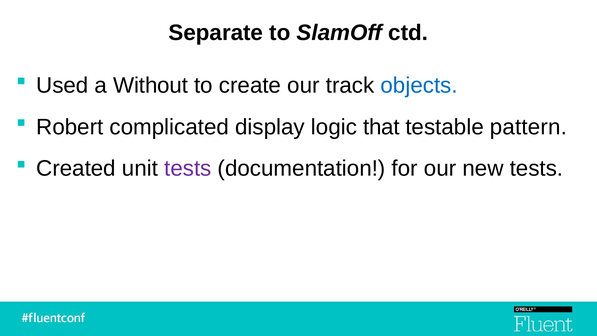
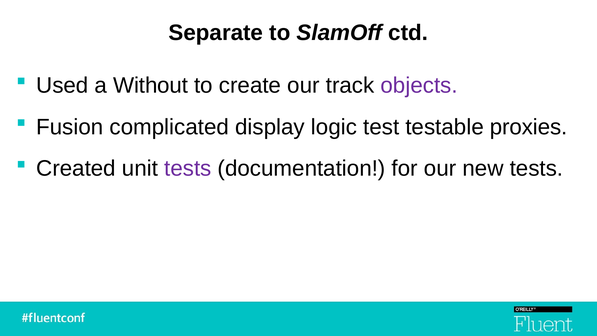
objects colour: blue -> purple
Robert: Robert -> Fusion
that: that -> test
pattern: pattern -> proxies
